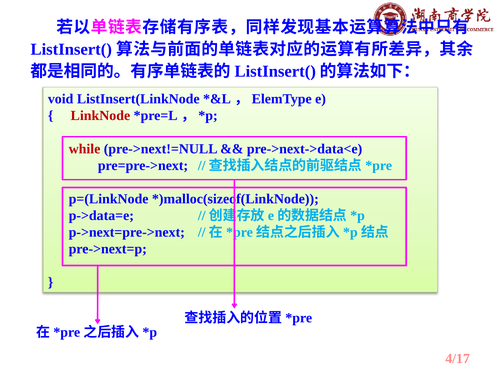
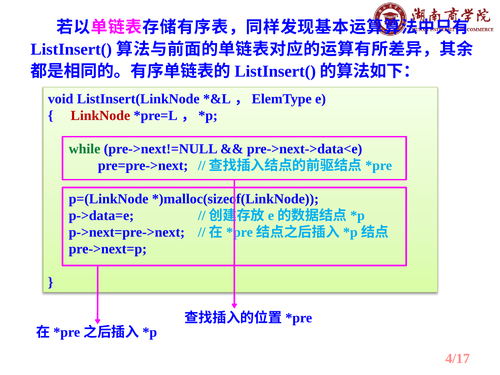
while colour: red -> green
